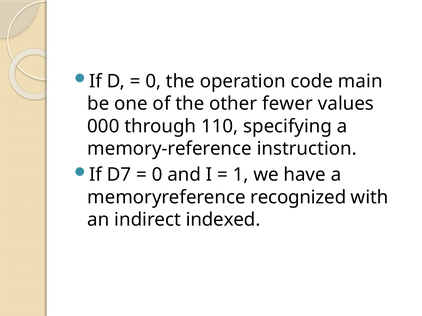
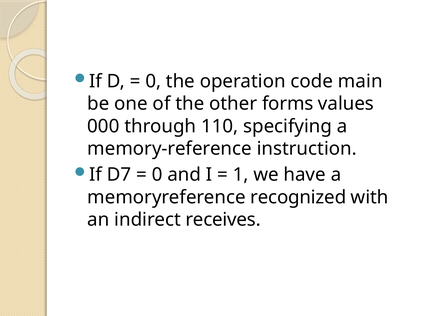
fewer: fewer -> forms
indexed: indexed -> receives
